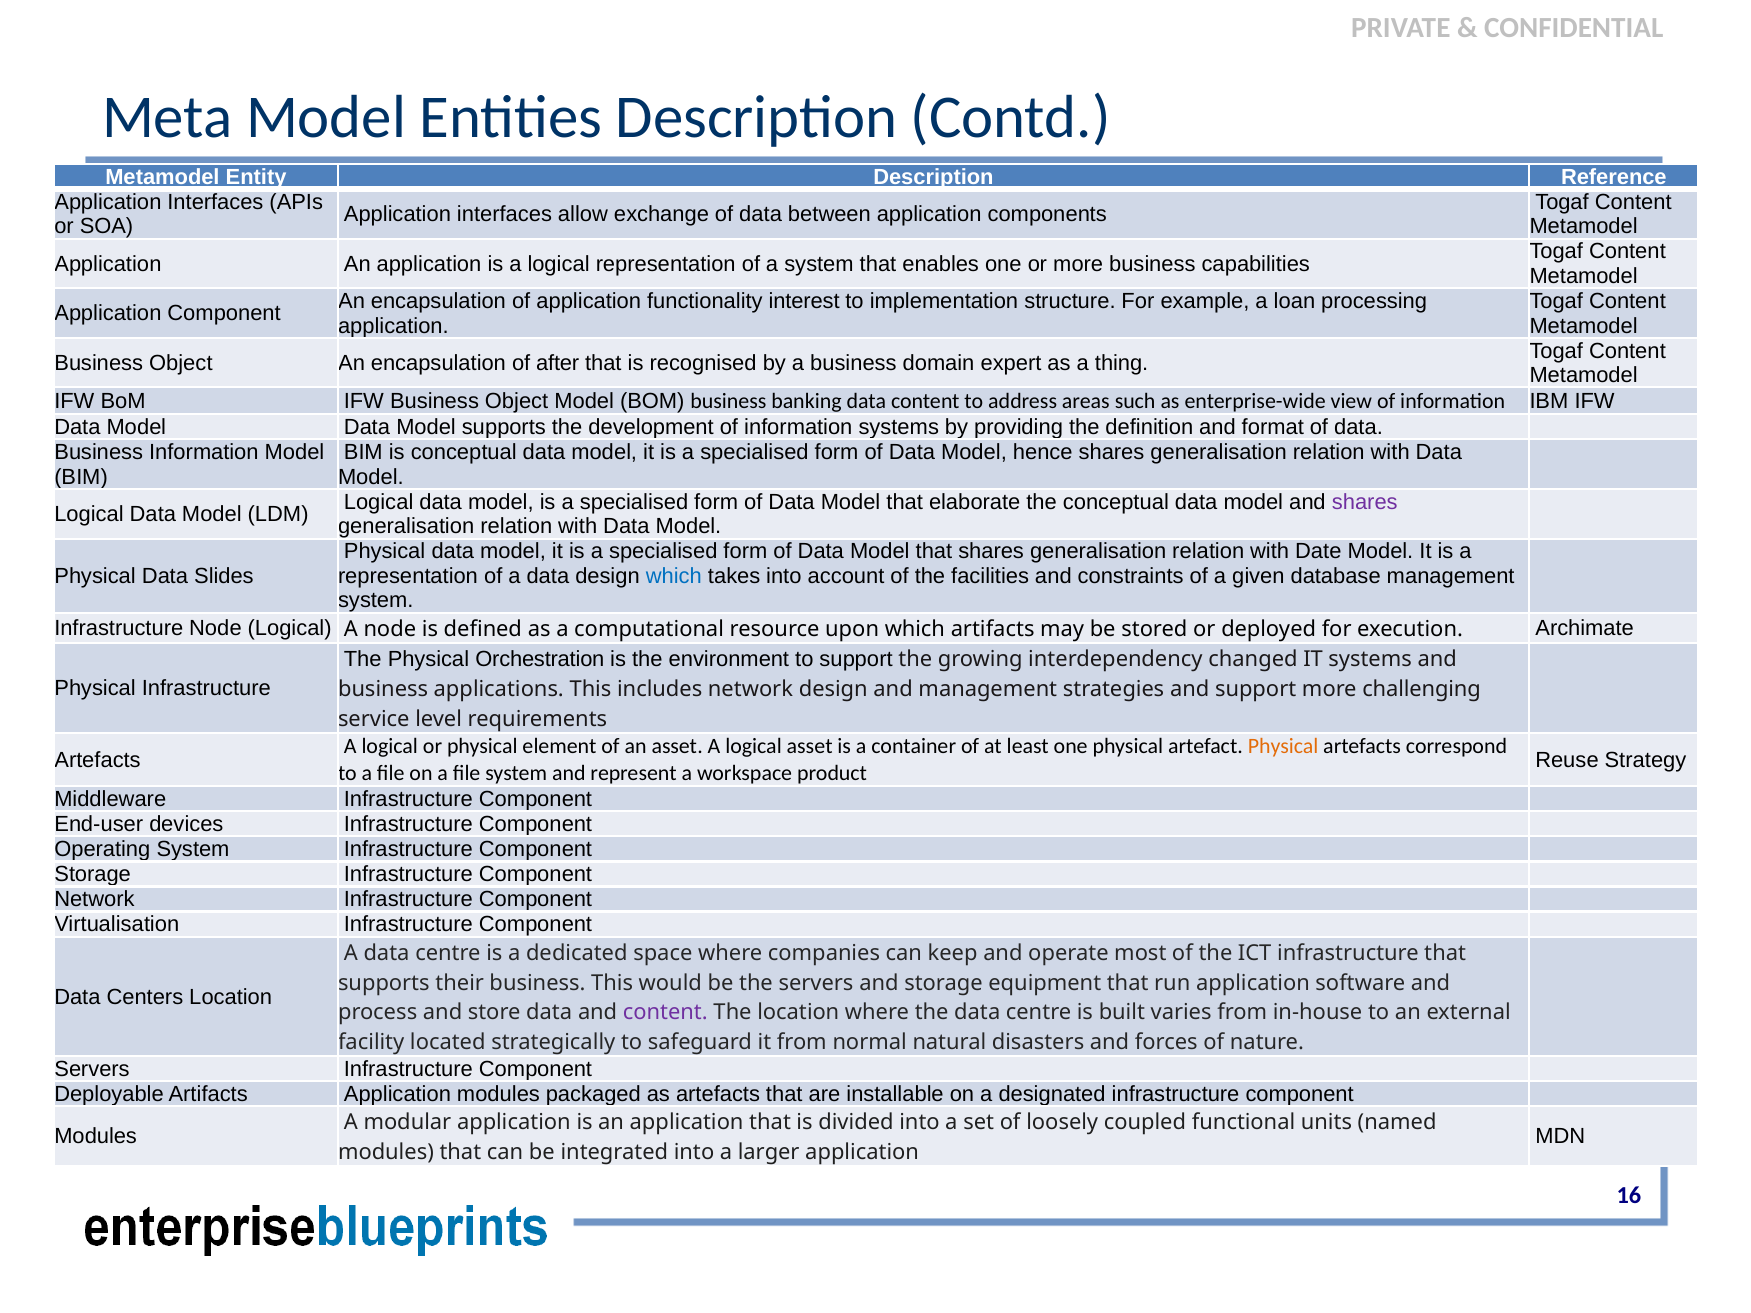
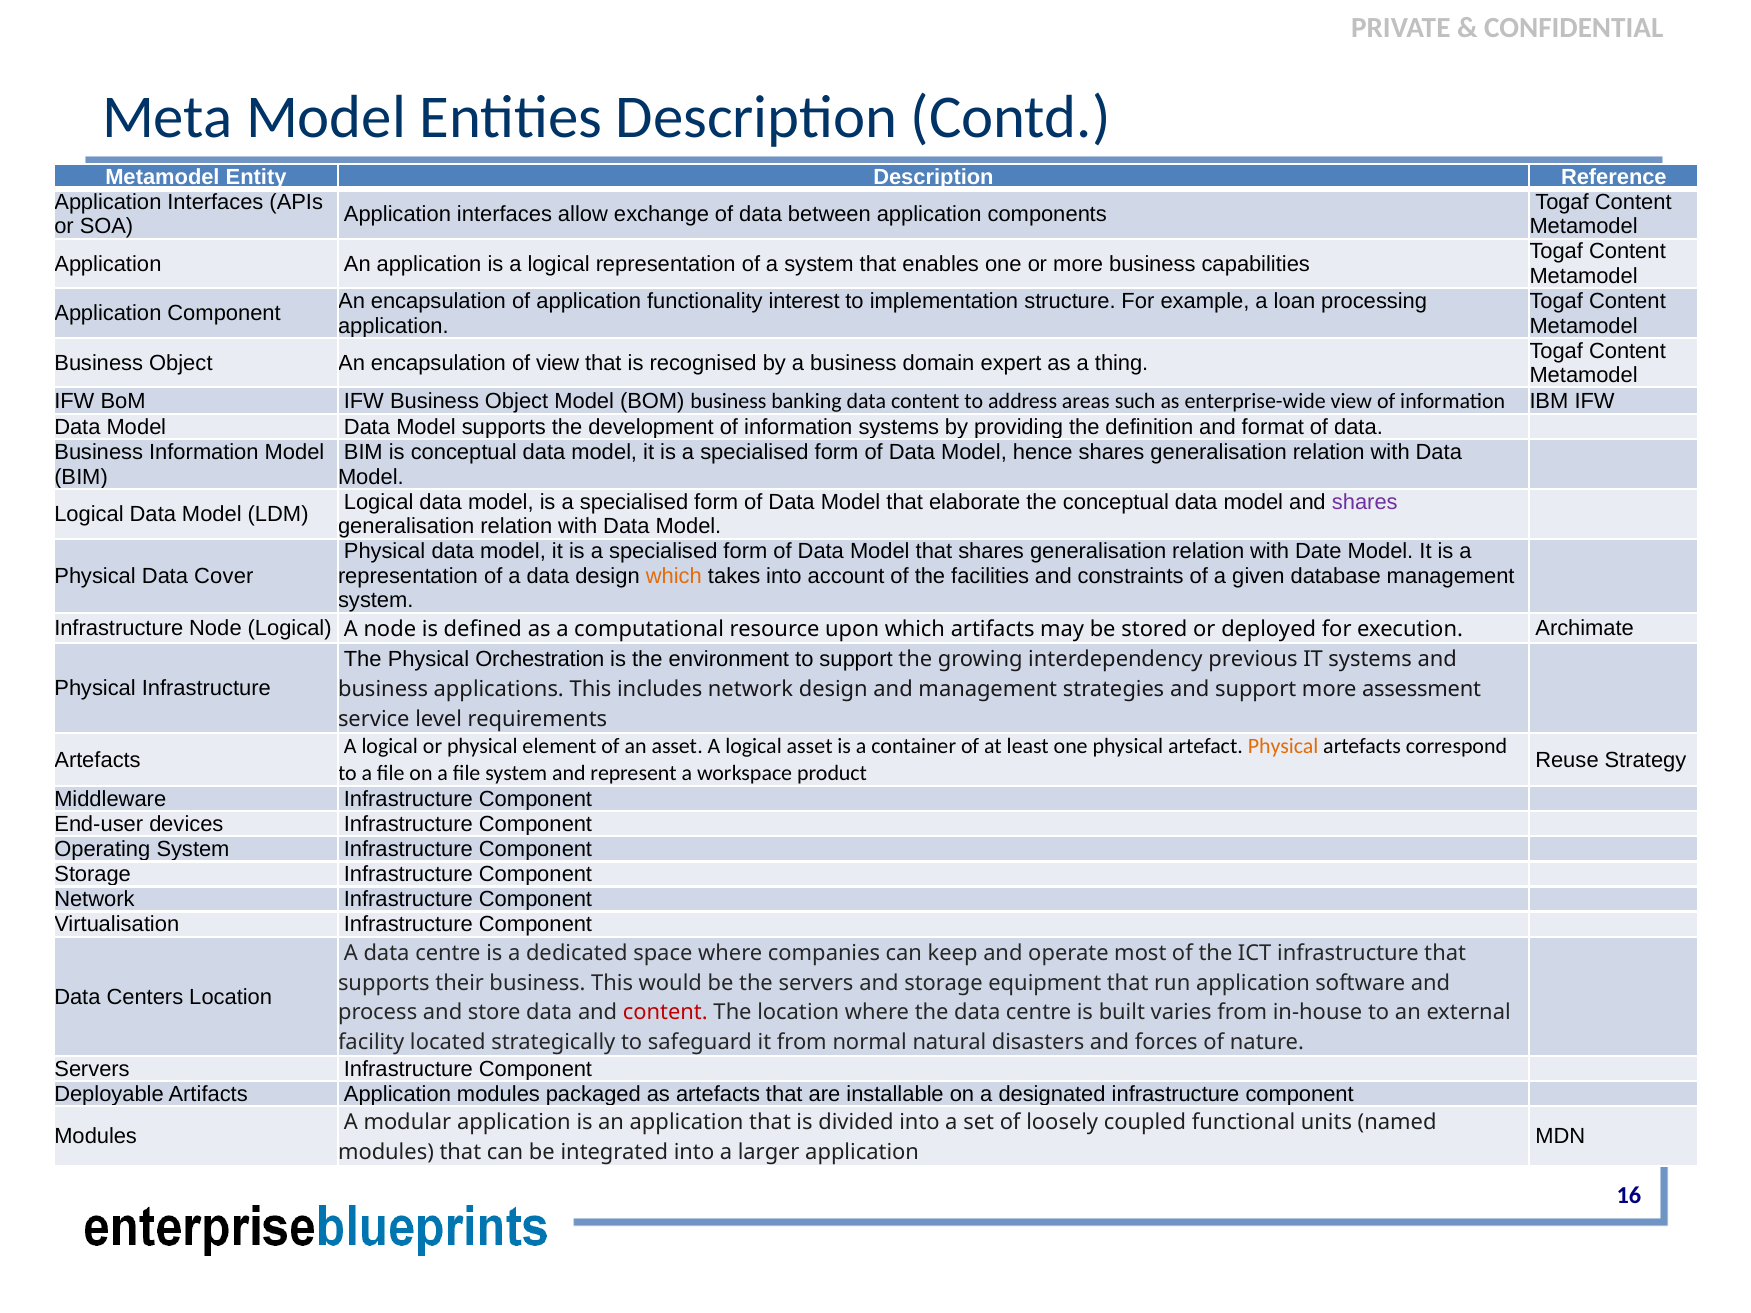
of after: after -> view
Slides: Slides -> Cover
which at (674, 576) colour: blue -> orange
changed: changed -> previous
challenging: challenging -> assessment
content at (665, 1013) colour: purple -> red
